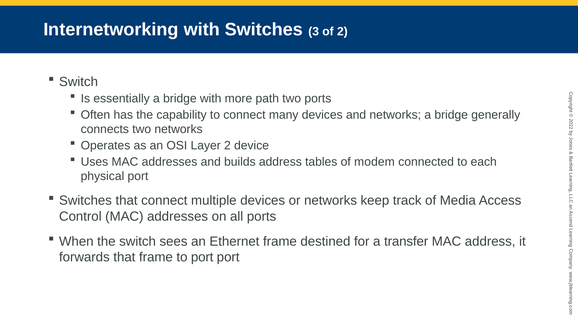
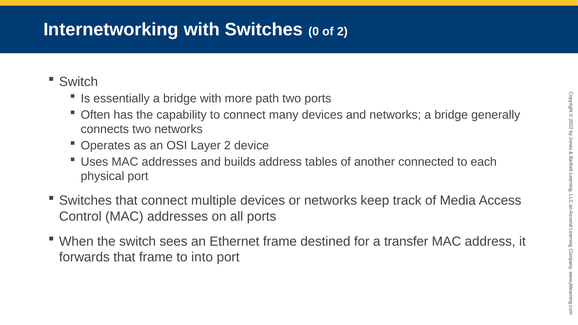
Switches 3: 3 -> 0
modem: modem -> another
to port: port -> into
